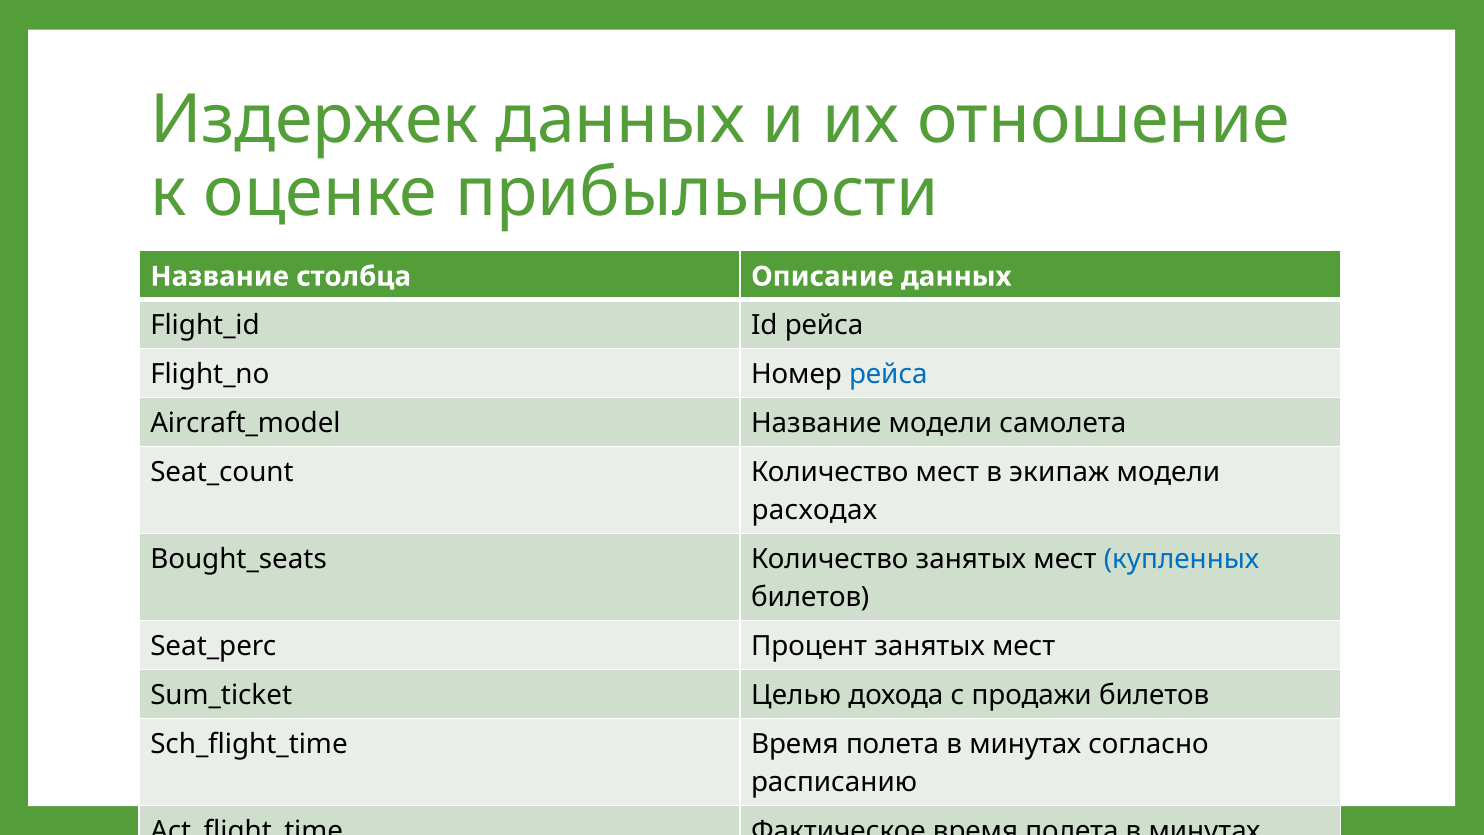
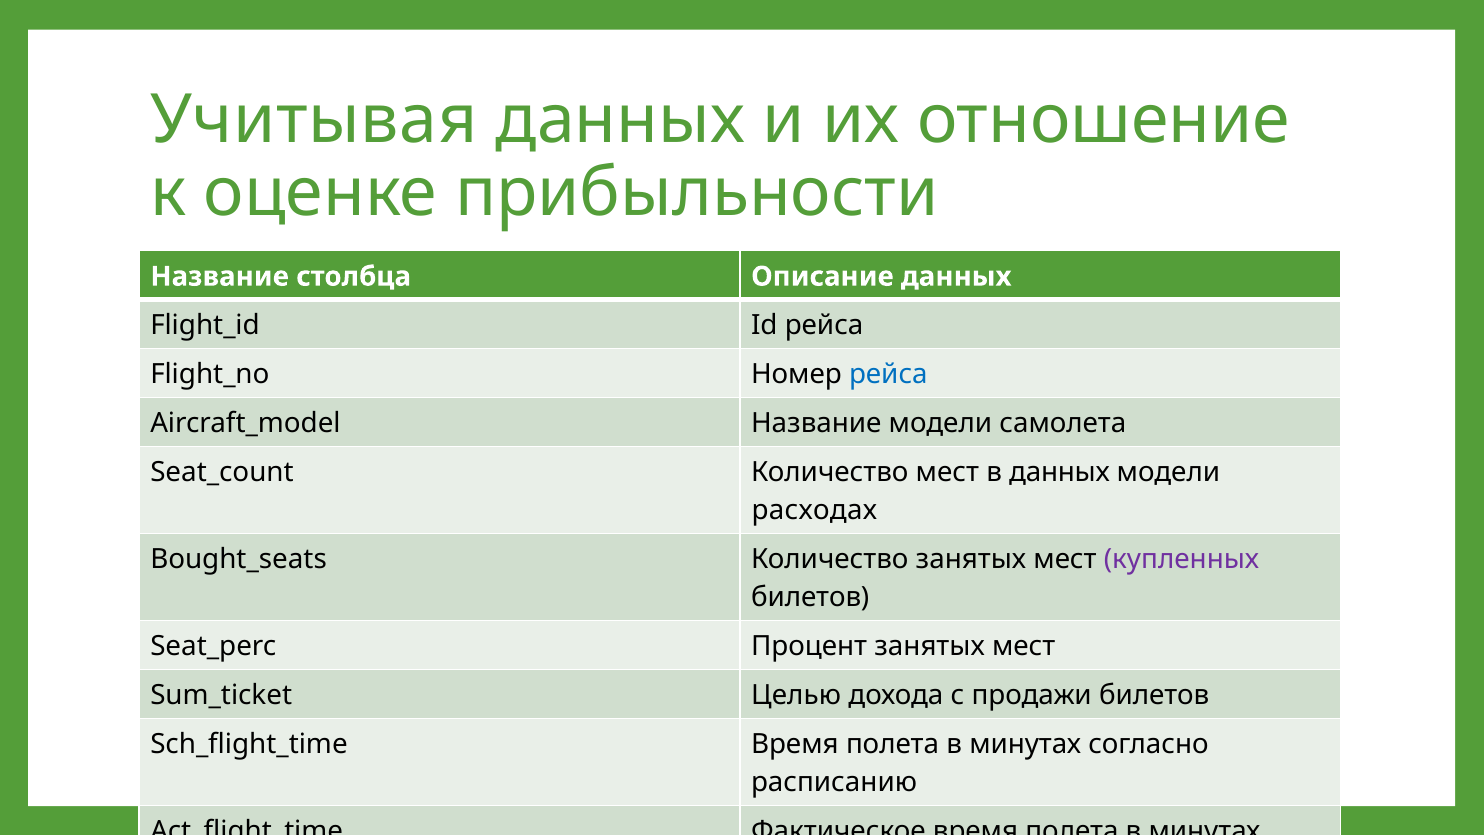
Издержек: Издержек -> Учитывая
в экипаж: экипаж -> данных
купленных colour: blue -> purple
